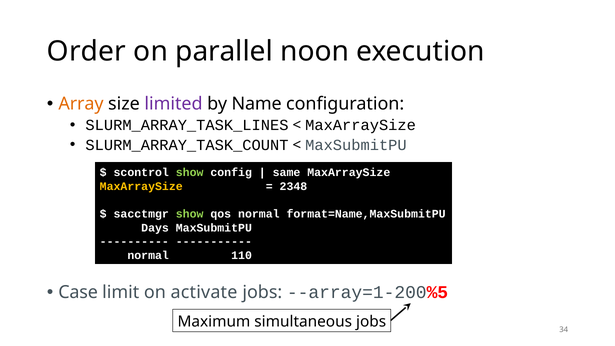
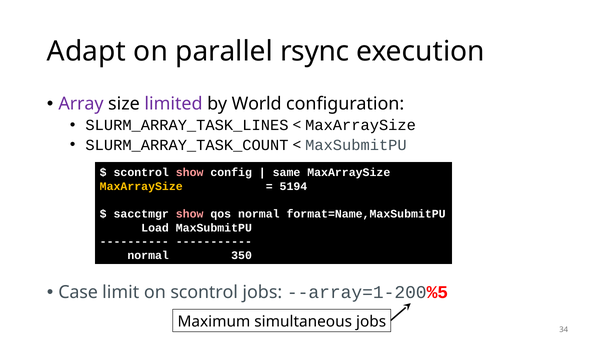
Order: Order -> Adapt
noon: noon -> rsync
Array colour: orange -> purple
Name: Name -> World
show at (190, 172) colour: light green -> pink
2348: 2348 -> 5194
show at (190, 214) colour: light green -> pink
Days: Days -> Load
110: 110 -> 350
on activate: activate -> scontrol
